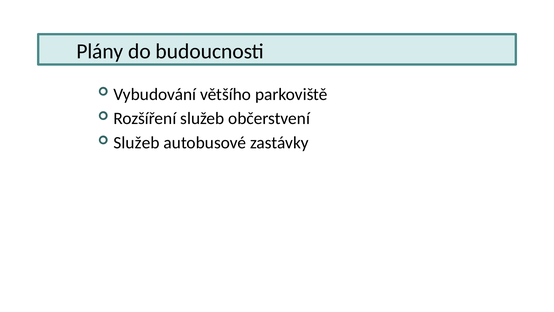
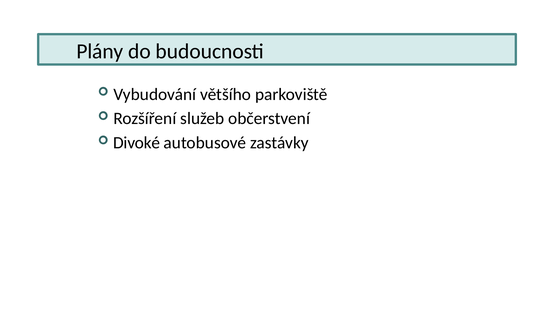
Služeb at (137, 143): Služeb -> Divoké
